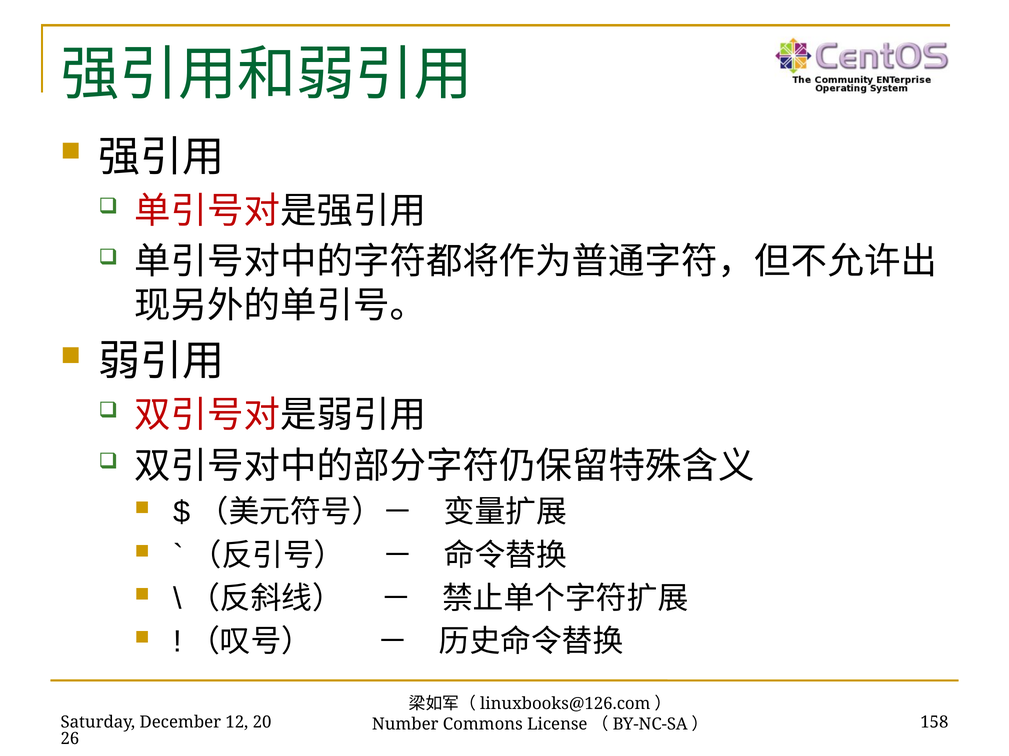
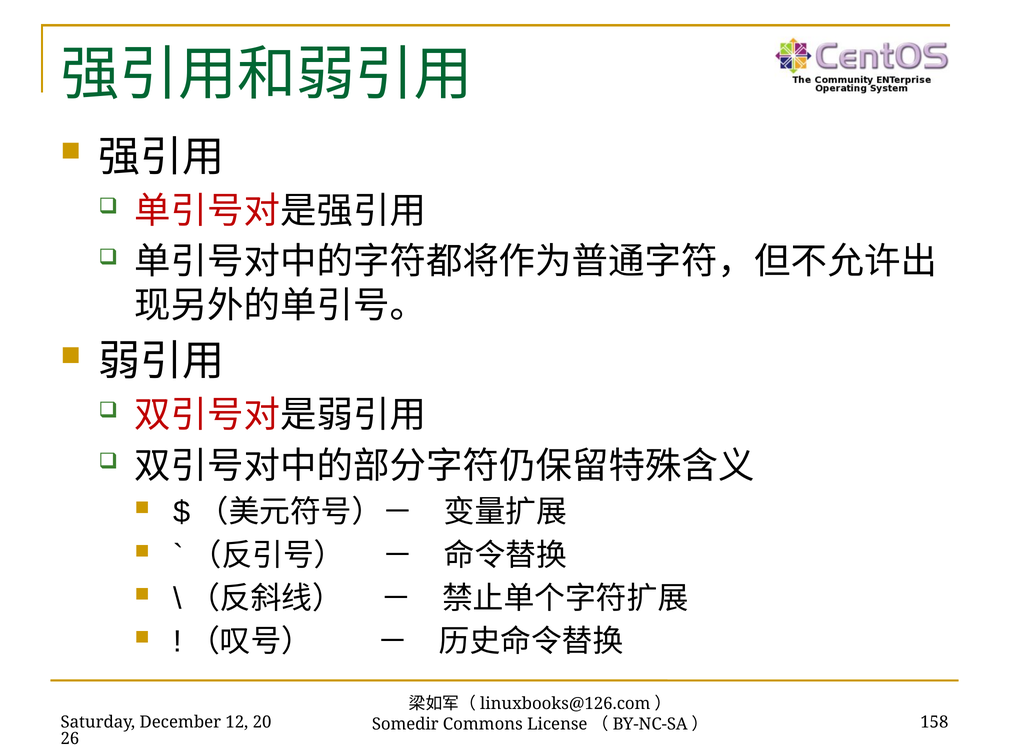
Number: Number -> Somedir
